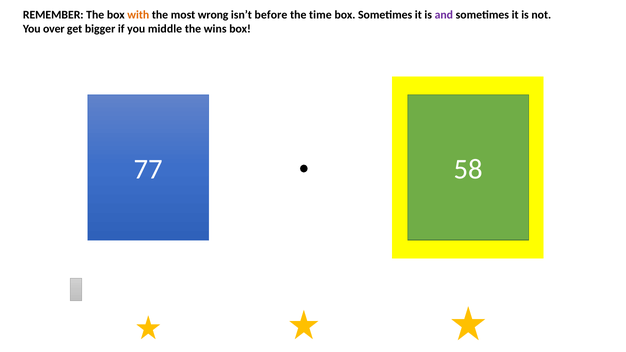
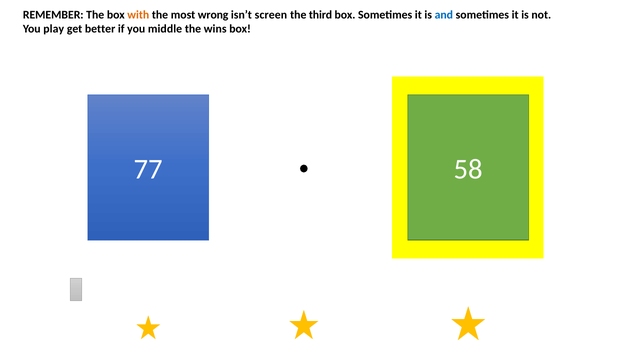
before: before -> screen
time: time -> third
and colour: purple -> blue
over: over -> play
bigger: bigger -> better
